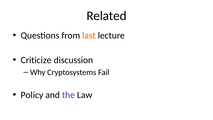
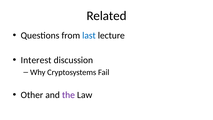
last colour: orange -> blue
Criticize: Criticize -> Interest
Policy: Policy -> Other
